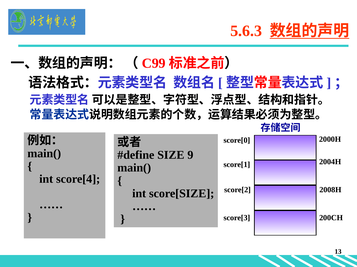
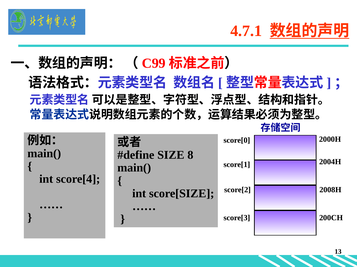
5.6.3: 5.6.3 -> 4.7.1
9: 9 -> 8
